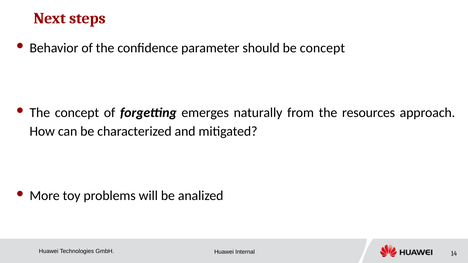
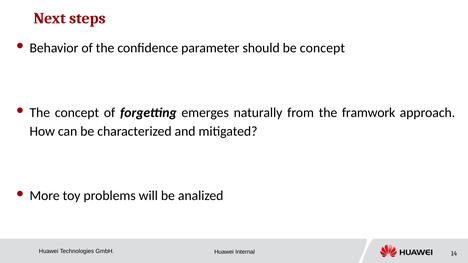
resources: resources -> framwork
